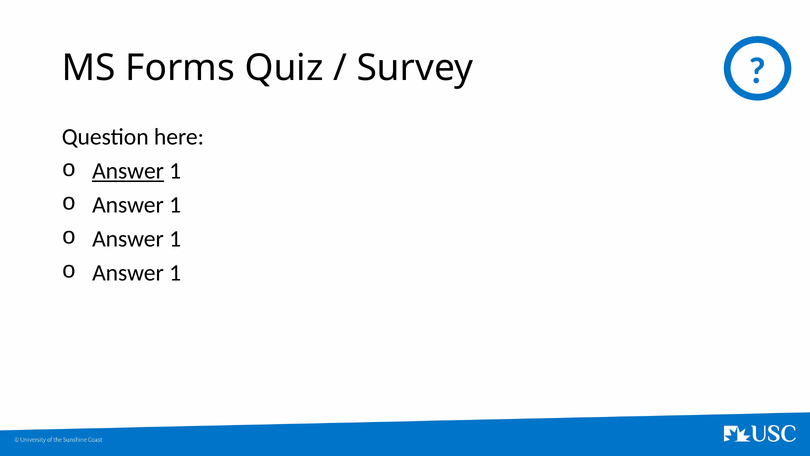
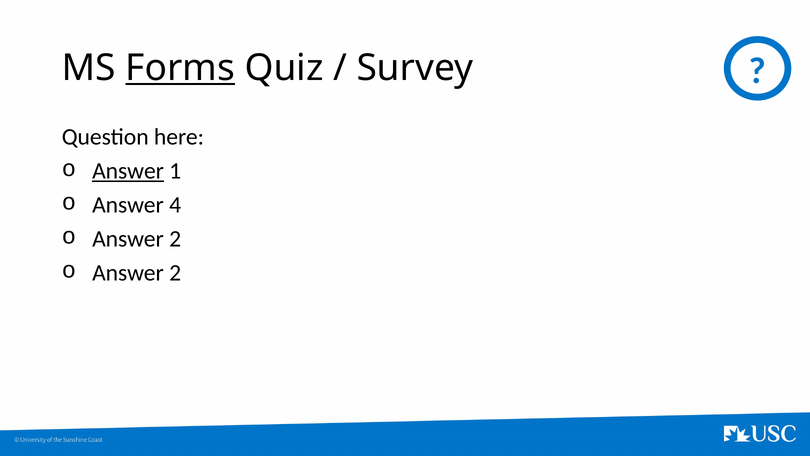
Forms underline: none -> present
1 at (175, 205): 1 -> 4
1 at (175, 239): 1 -> 2
1 at (175, 273): 1 -> 2
